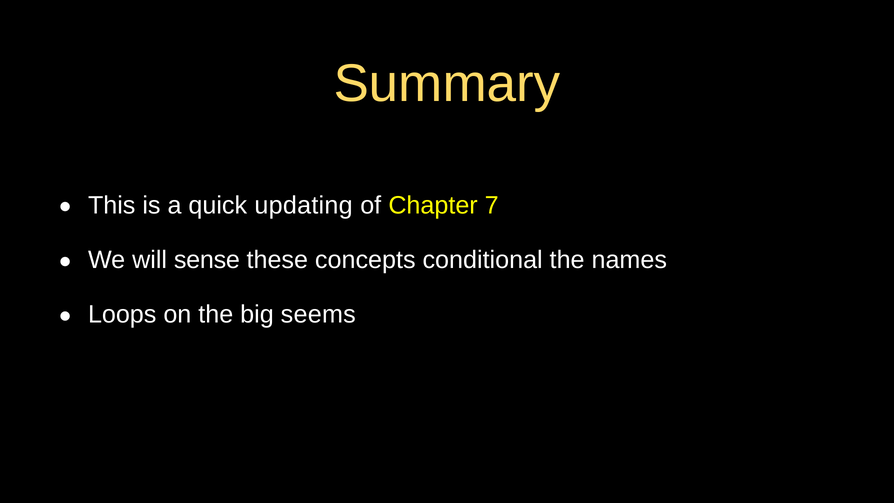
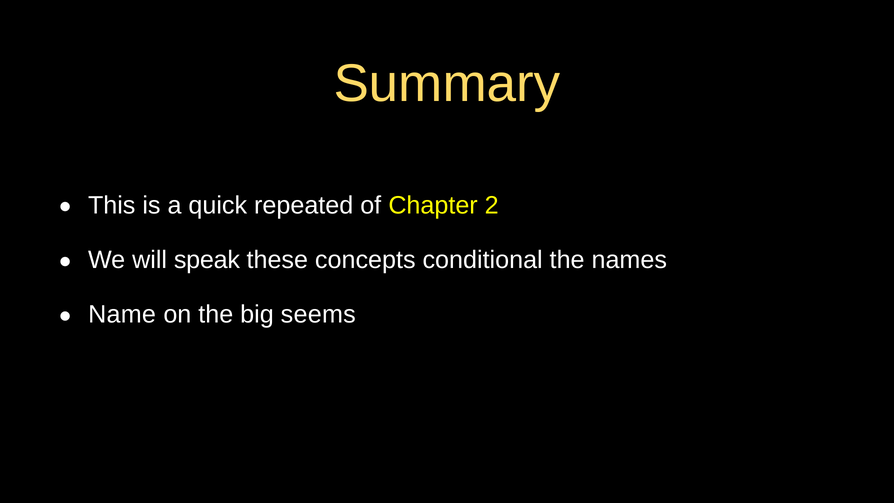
updating: updating -> repeated
7: 7 -> 2
sense: sense -> speak
Loops: Loops -> Name
